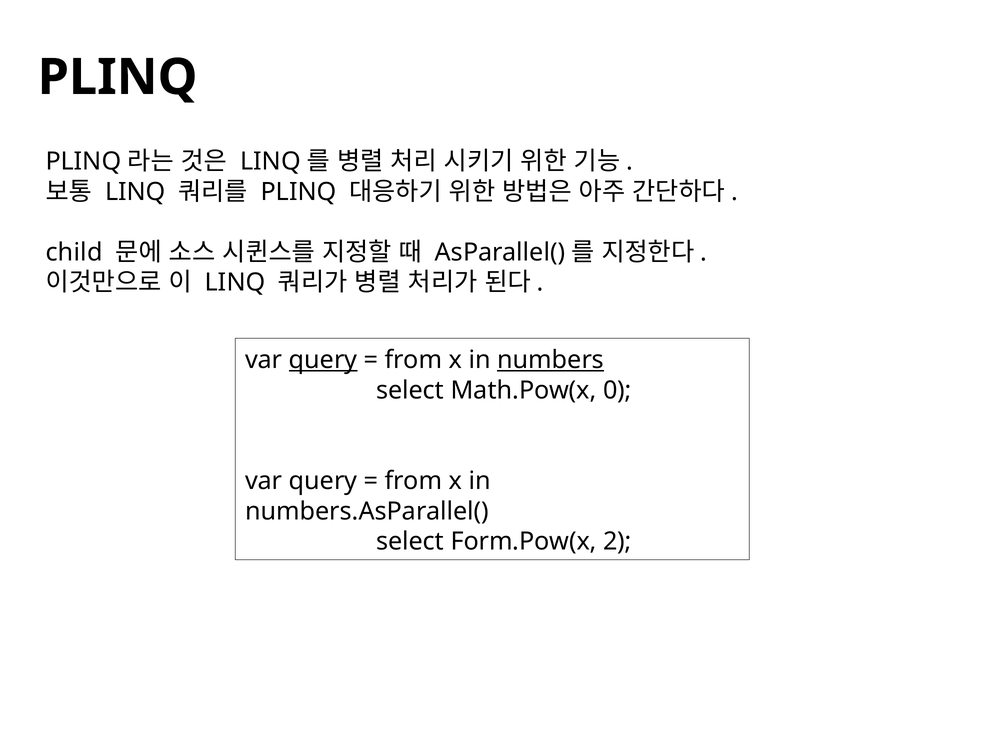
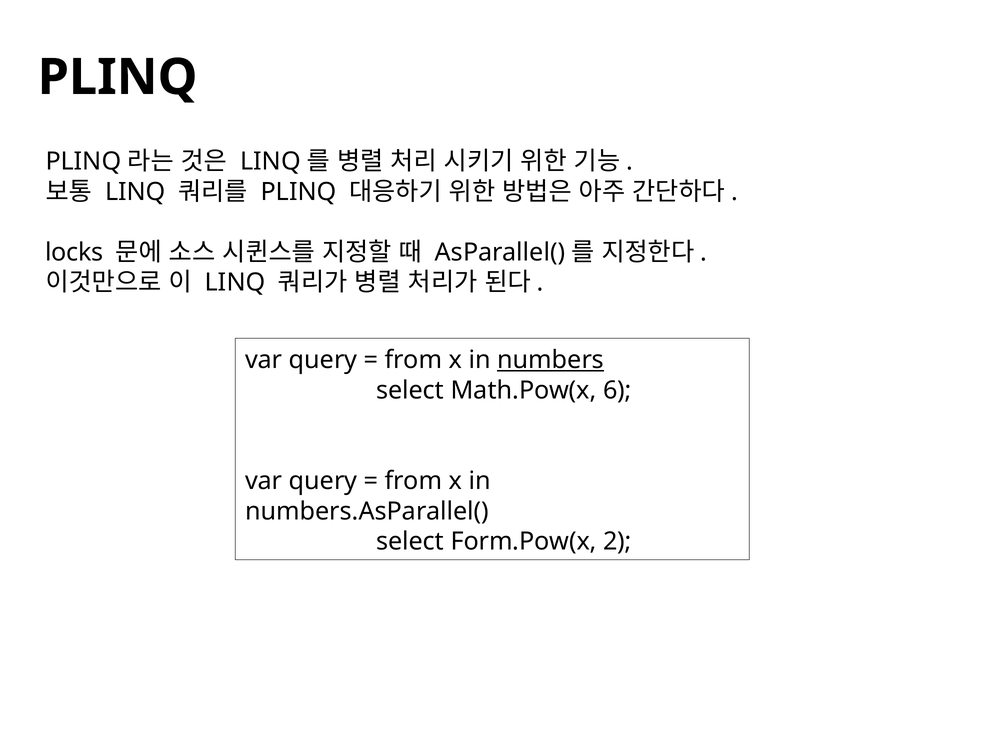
child: child -> locks
query at (323, 360) underline: present -> none
0: 0 -> 6
